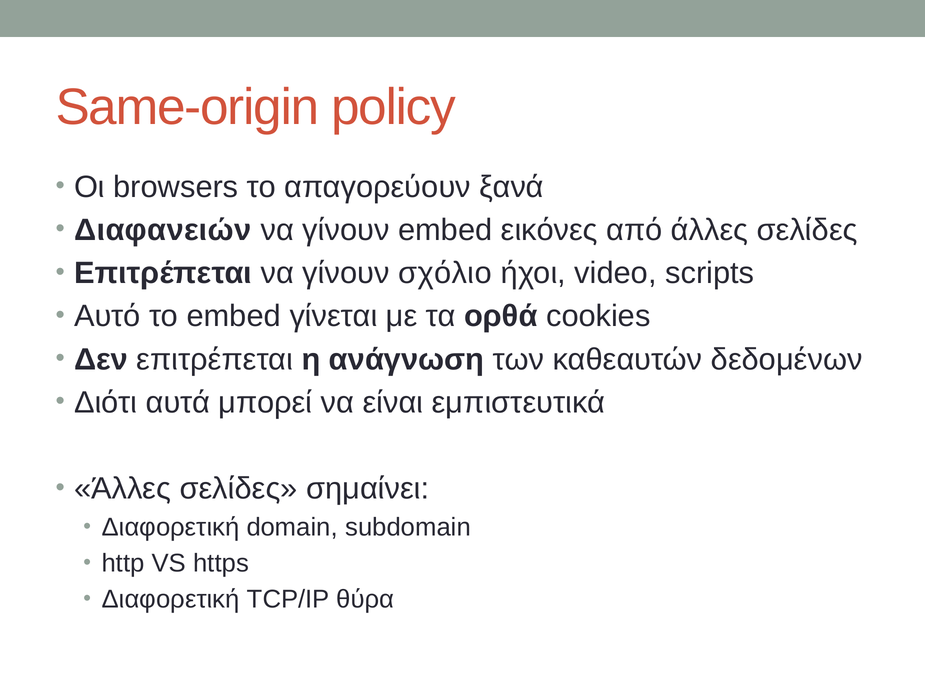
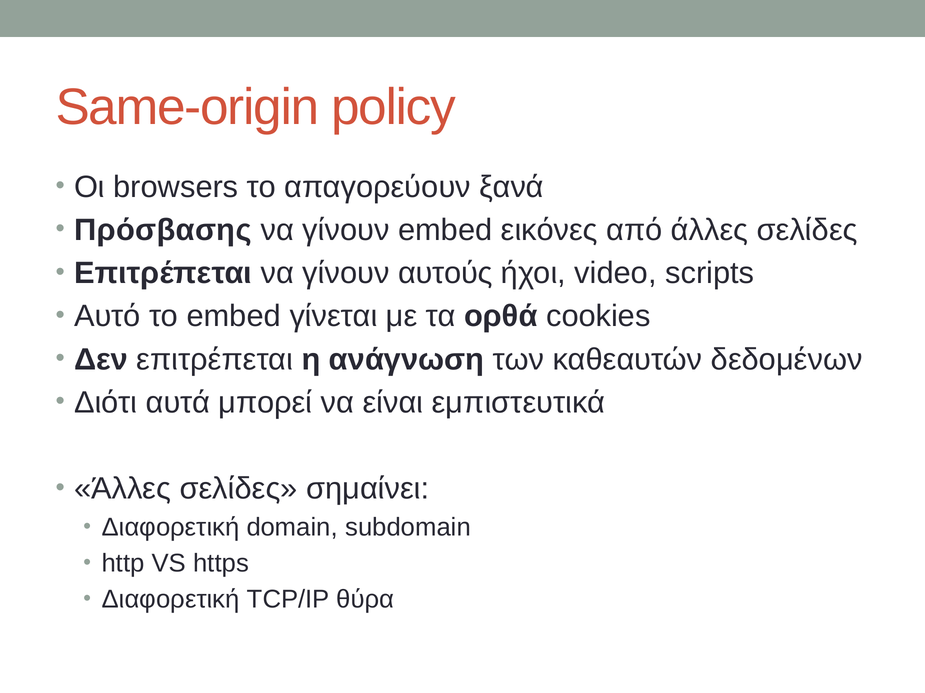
Διαφανειών: Διαφανειών -> Πρόσβασης
σχόλιο: σχόλιο -> αυτούς
